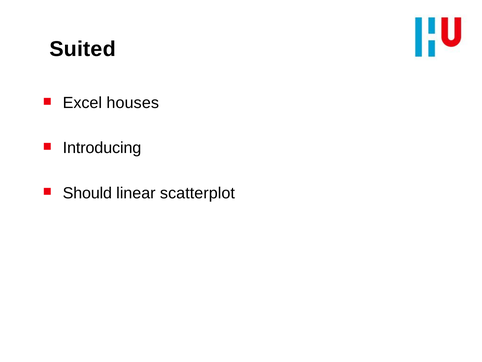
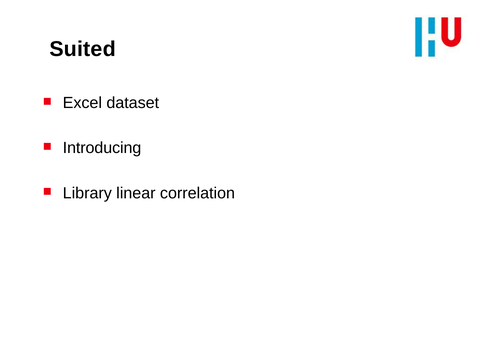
houses: houses -> dataset
Should: Should -> Library
scatterplot: scatterplot -> correlation
